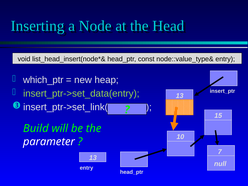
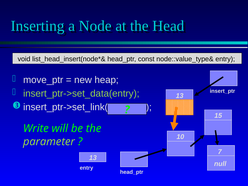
which_ptr: which_ptr -> move_ptr
Build: Build -> Write
parameter colour: white -> light green
